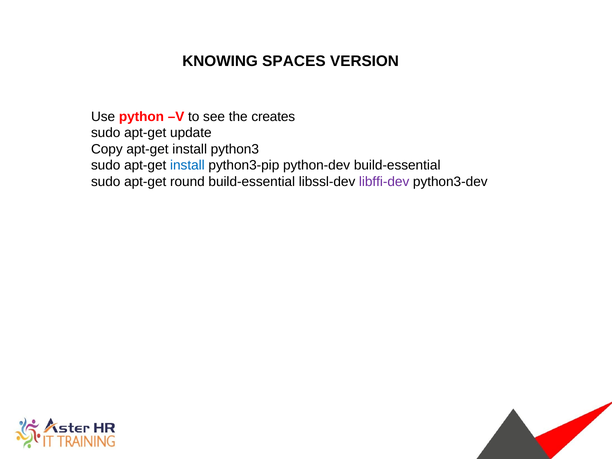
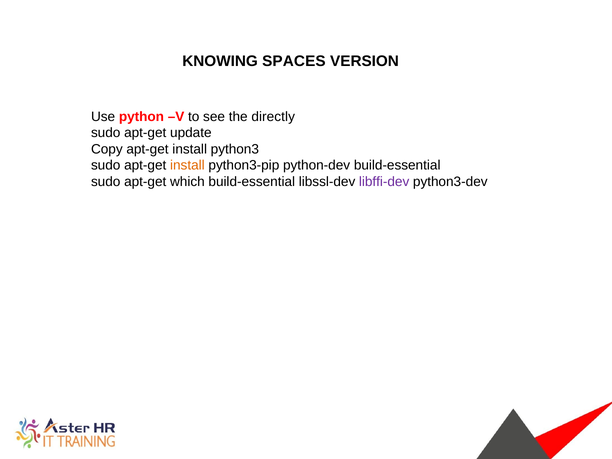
creates: creates -> directly
install at (187, 165) colour: blue -> orange
round: round -> which
